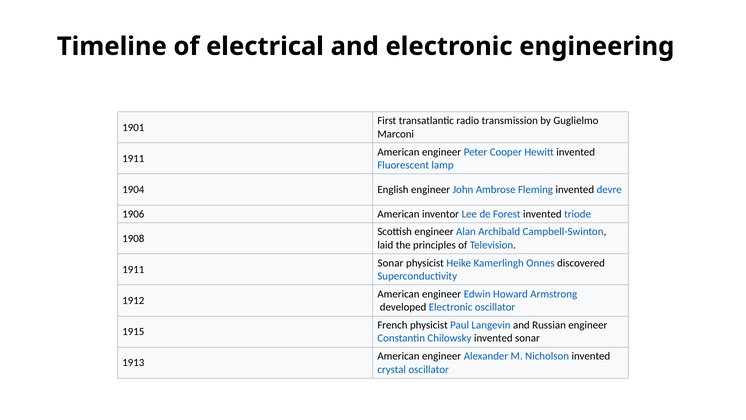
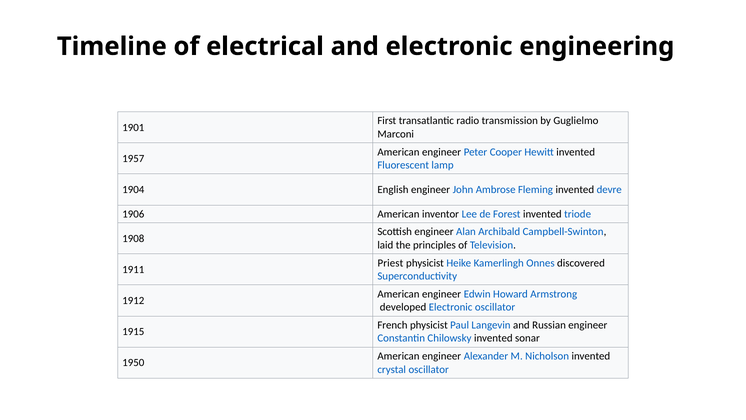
1911 at (133, 158): 1911 -> 1957
Sonar at (390, 263): Sonar -> Priest
1913: 1913 -> 1950
